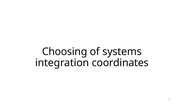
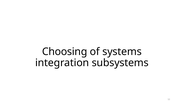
coordinates: coordinates -> subsystems
